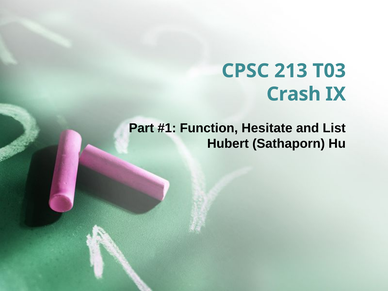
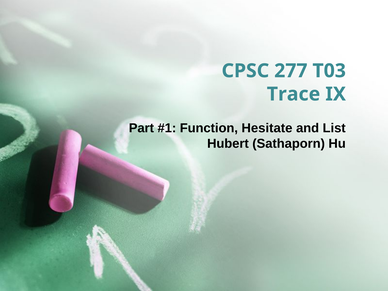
213: 213 -> 277
Crash: Crash -> Trace
